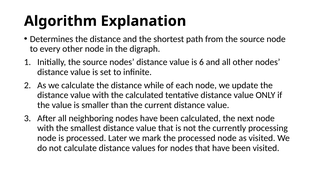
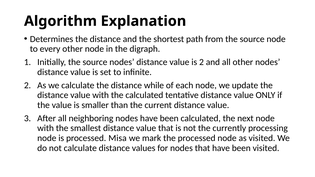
is 6: 6 -> 2
Later: Later -> Misa
